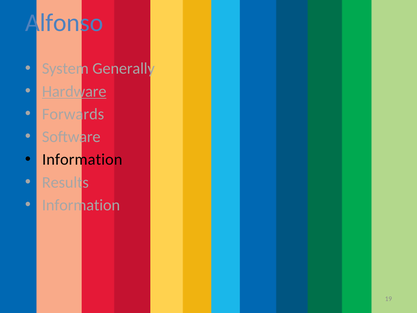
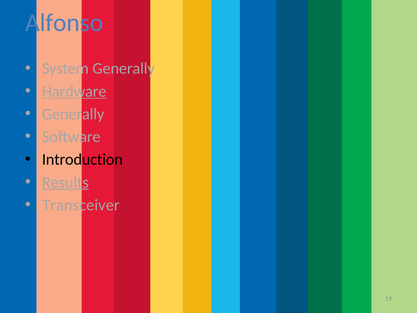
Forwards at (73, 114): Forwards -> Generally
Information at (82, 159): Information -> Introduction
Results underline: none -> present
Information at (81, 205): Information -> Transceiver
